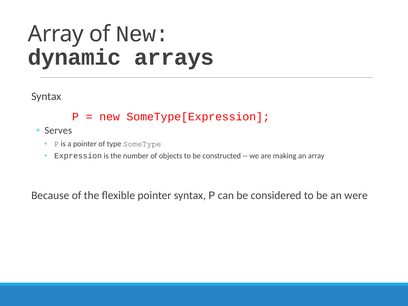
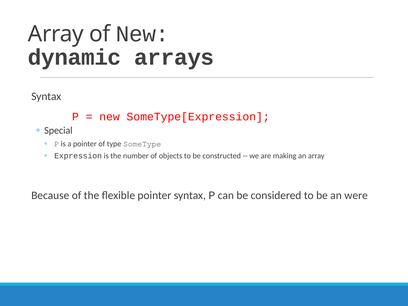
Serves: Serves -> Special
